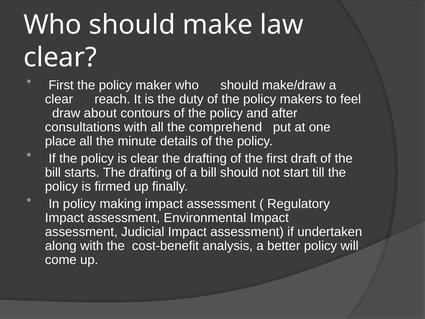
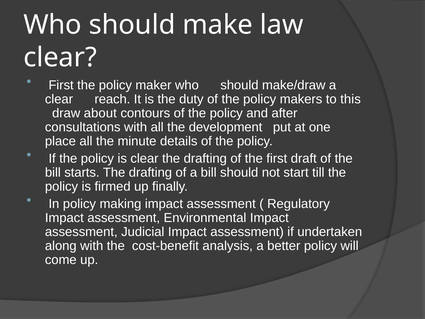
feel: feel -> this
comprehend: comprehend -> development
